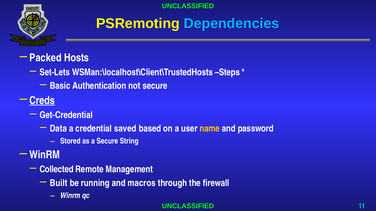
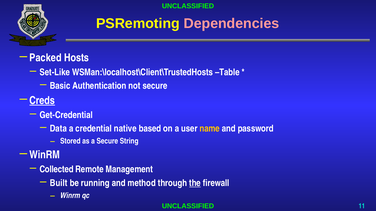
Dependencies colour: light blue -> pink
Set-Lets: Set-Lets -> Set-Like
Steps: Steps -> Table
saved: saved -> native
macros: macros -> method
the underline: none -> present
